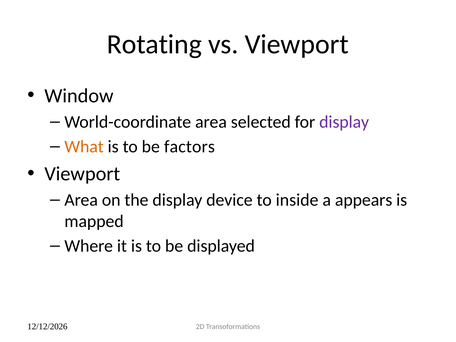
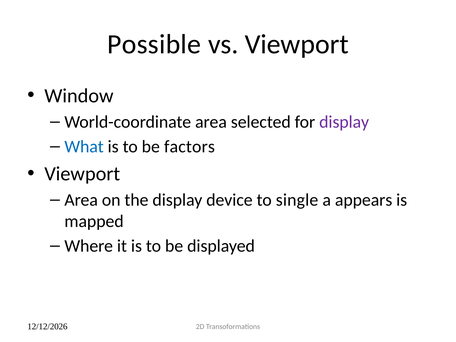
Rotating: Rotating -> Possible
What colour: orange -> blue
inside: inside -> single
